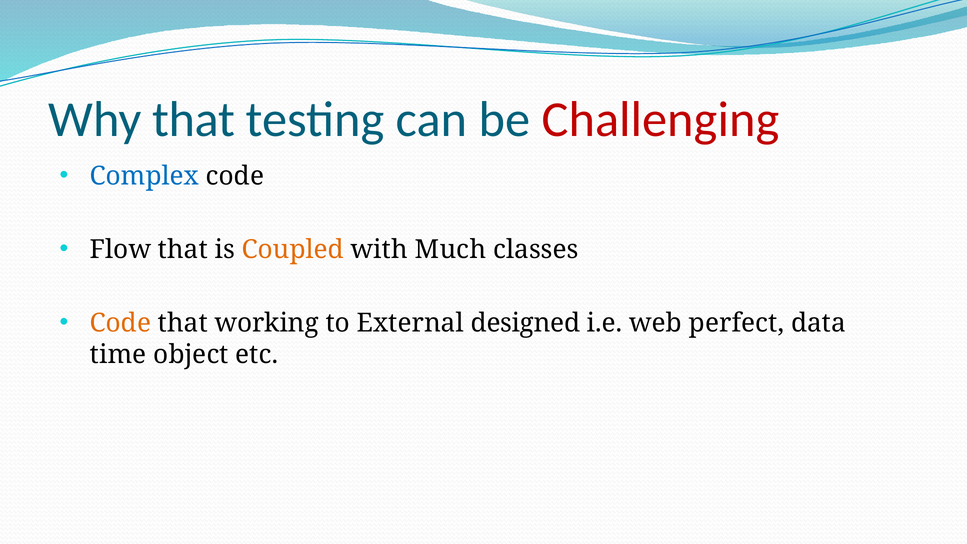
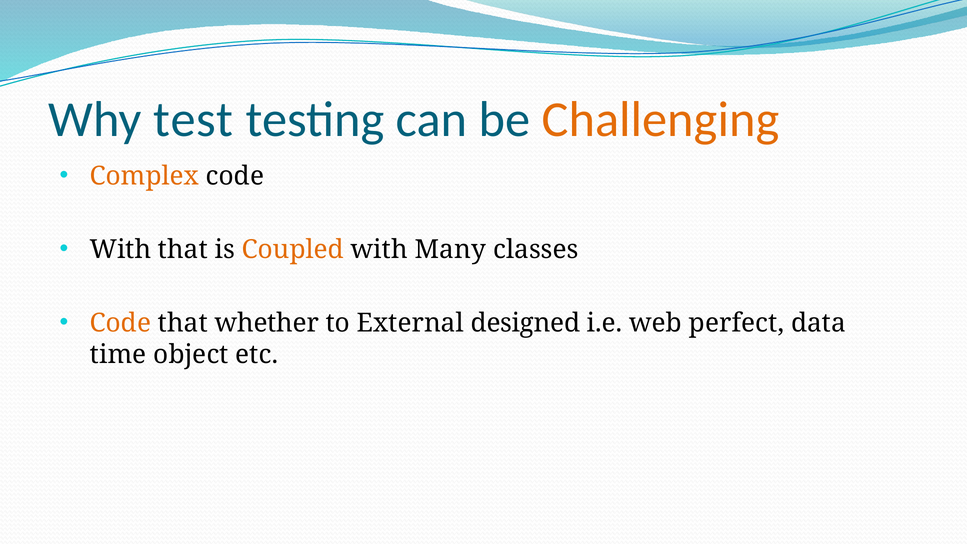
Why that: that -> test
Challenging colour: red -> orange
Complex colour: blue -> orange
Flow at (120, 249): Flow -> With
Much: Much -> Many
working: working -> whether
